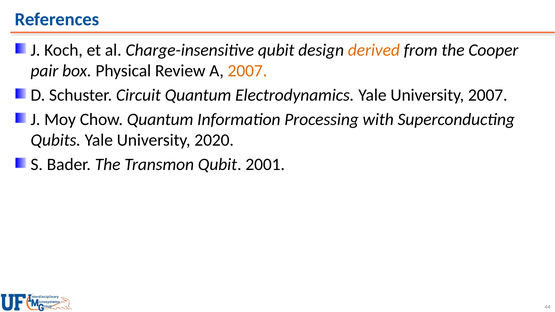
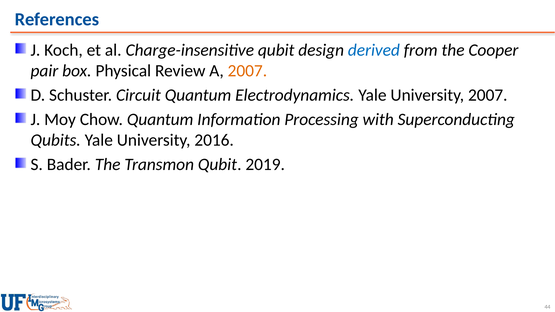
derived colour: orange -> blue
2020: 2020 -> 2016
2001: 2001 -> 2019
